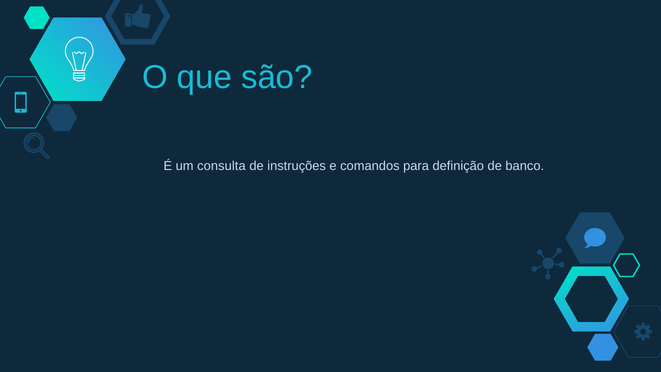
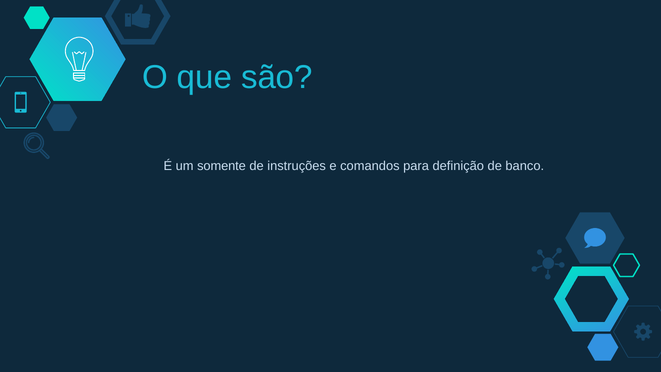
consulta: consulta -> somente
